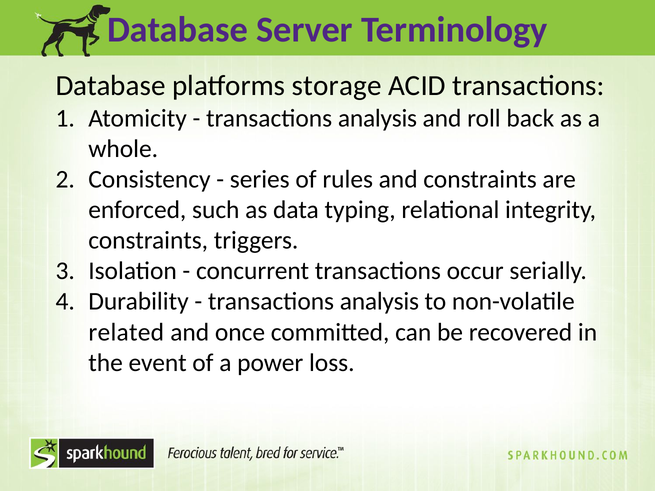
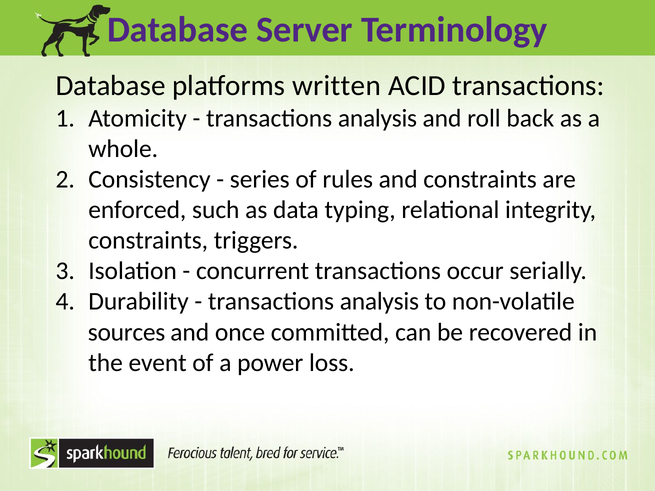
storage: storage -> written
related: related -> sources
